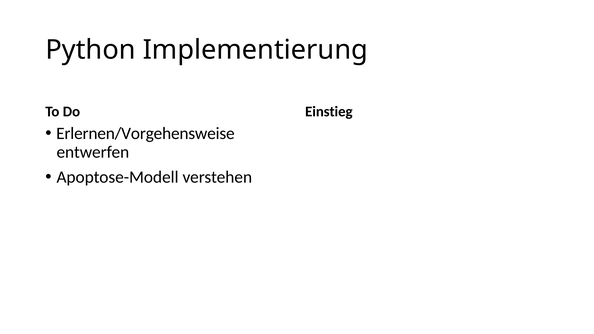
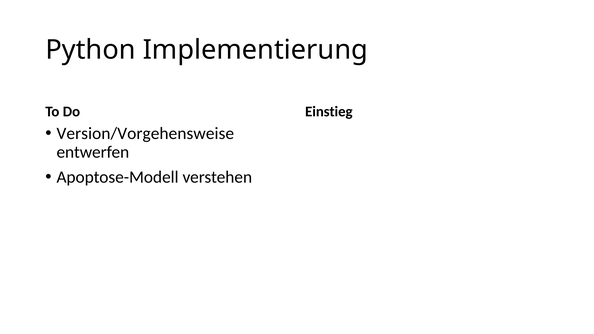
Erlernen/Vorgehensweise: Erlernen/Vorgehensweise -> Version/Vorgehensweise
